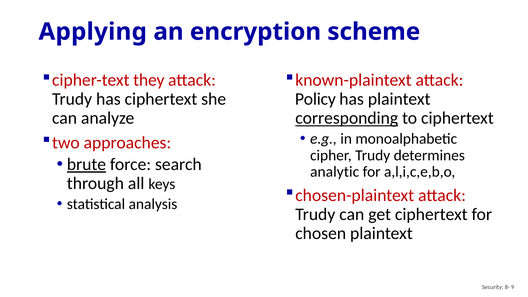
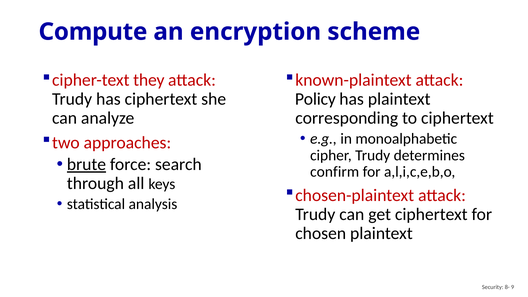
Applying: Applying -> Compute
corresponding underline: present -> none
analytic: analytic -> confirm
